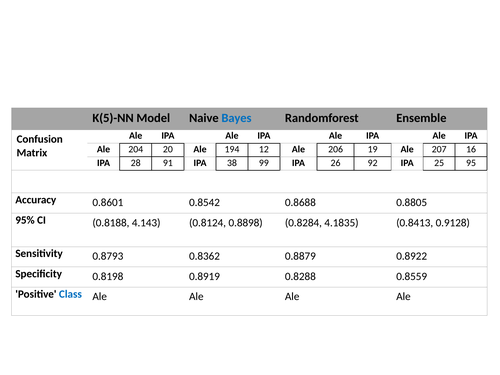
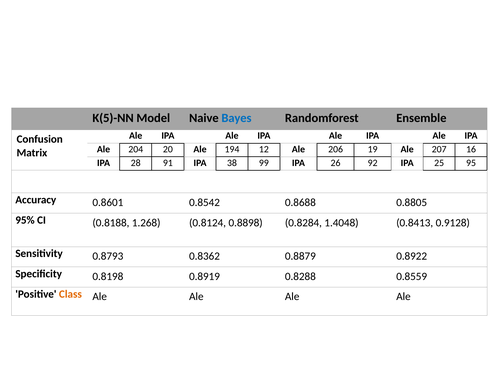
4.143: 4.143 -> 1.268
4.1835: 4.1835 -> 1.4048
Class colour: blue -> orange
